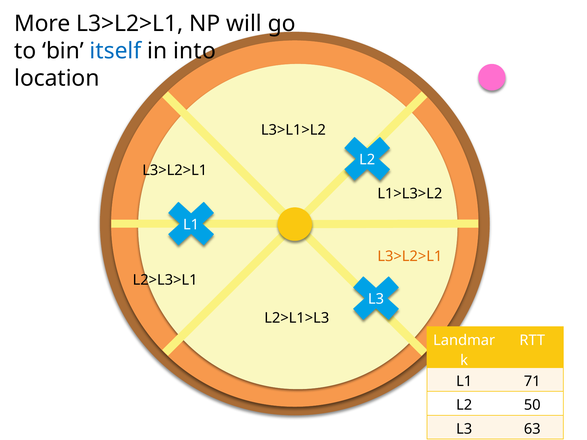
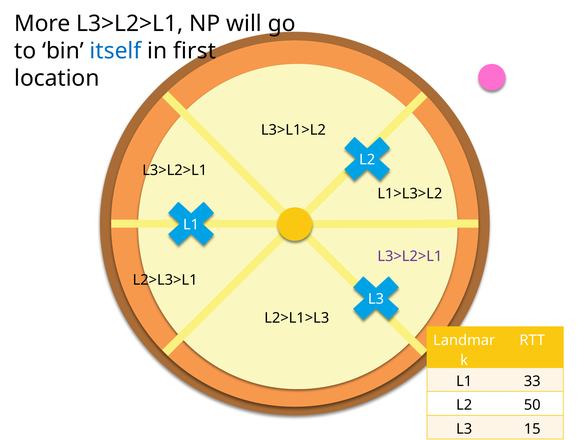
into: into -> first
L3>L2>L1 at (410, 256) colour: orange -> purple
71: 71 -> 33
63: 63 -> 15
